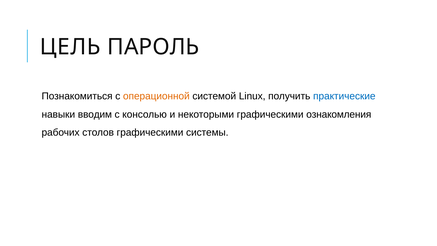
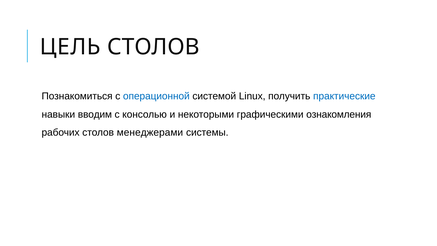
ЦЕЛЬ ПАРОЛЬ: ПАРОЛЬ -> СТОЛОВ
операционной colour: orange -> blue
столов графическими: графическими -> менеджерами
